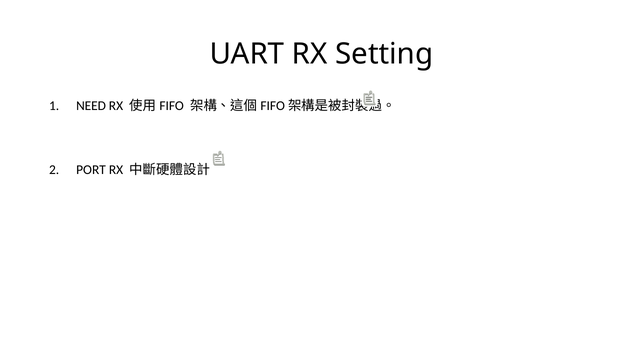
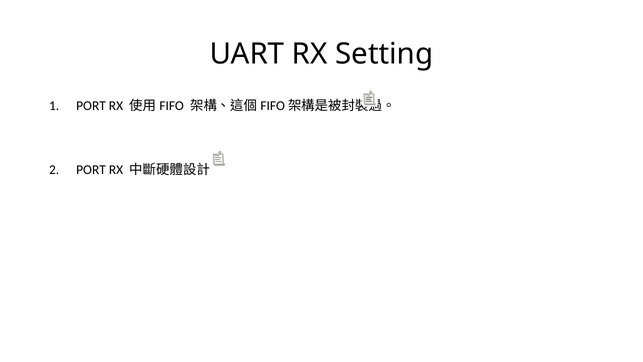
NEED at (91, 106): NEED -> PORT
